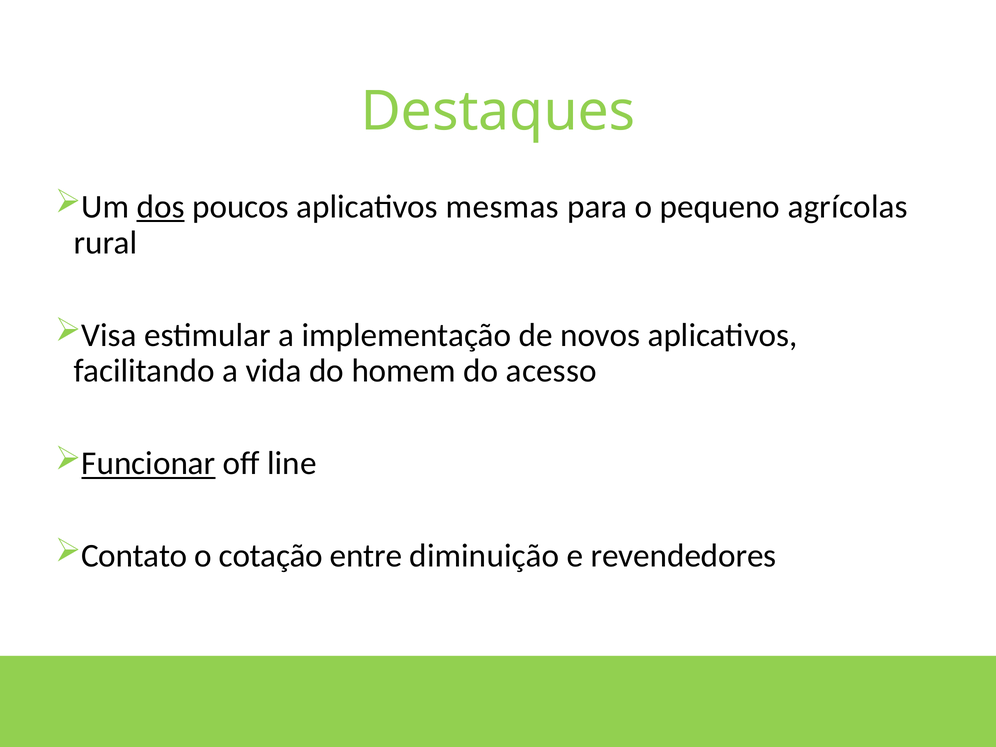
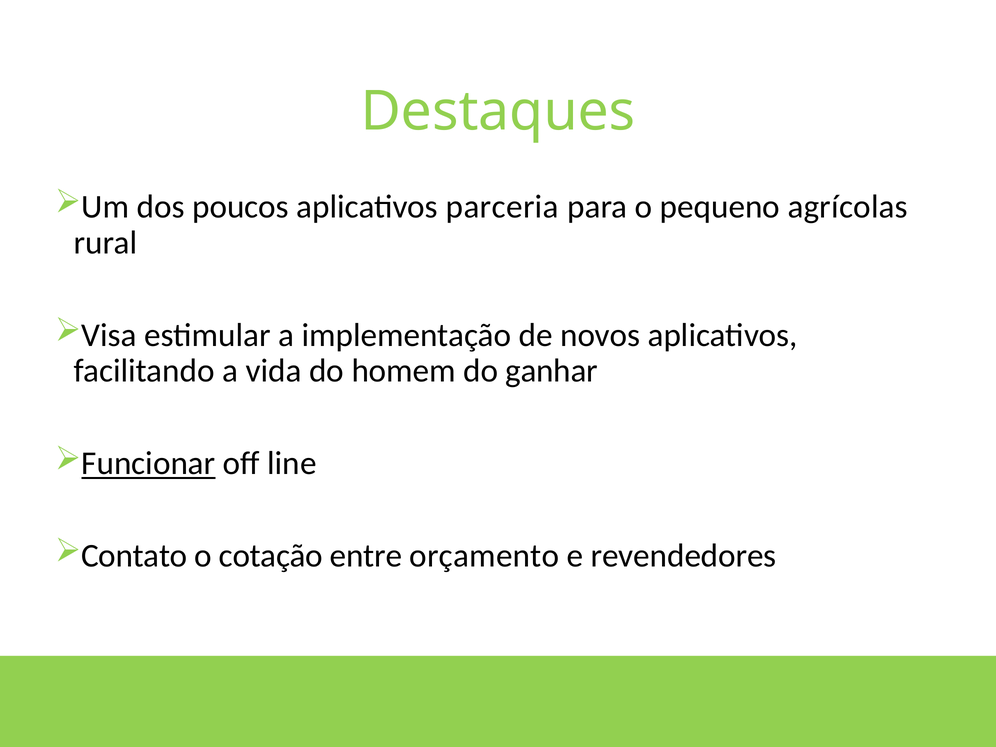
dos underline: present -> none
mesmas: mesmas -> parceria
acesso: acesso -> ganhar
diminuição: diminuição -> orçamento
